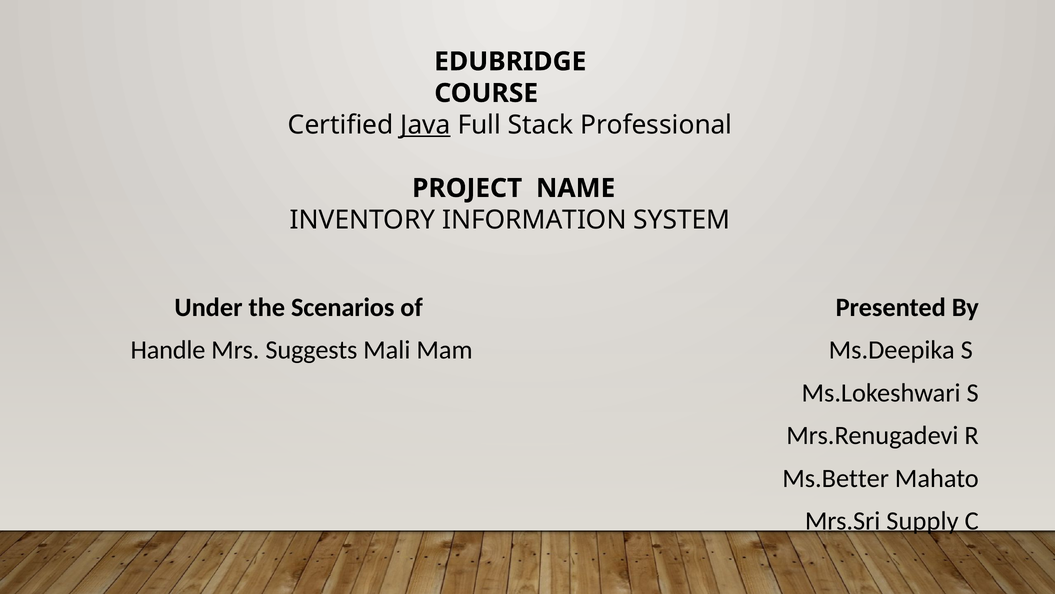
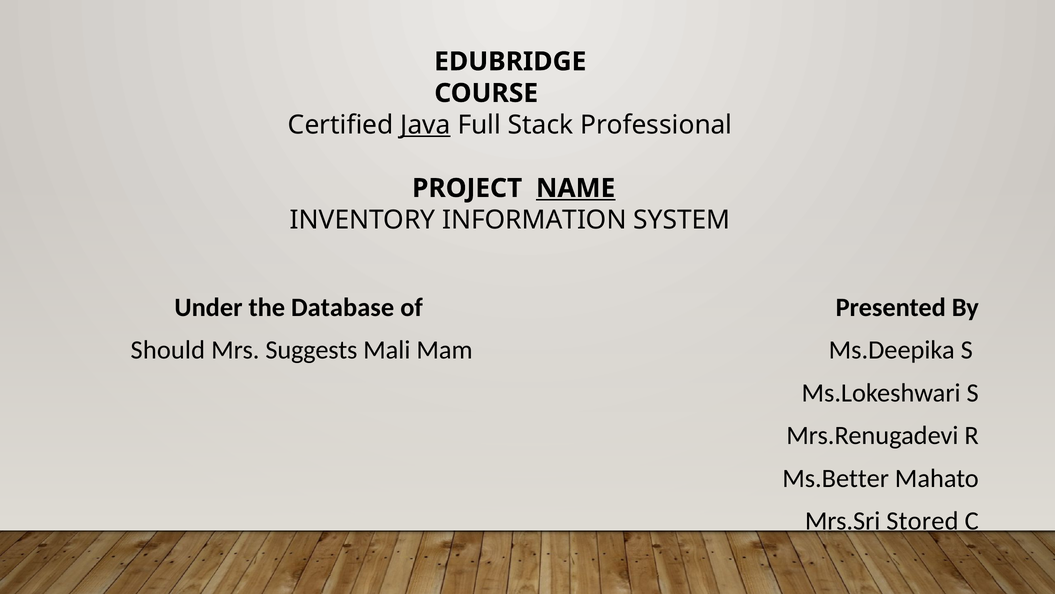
NAME underline: none -> present
Scenarios: Scenarios -> Database
Handle: Handle -> Should
Supply: Supply -> Stored
